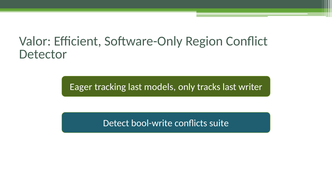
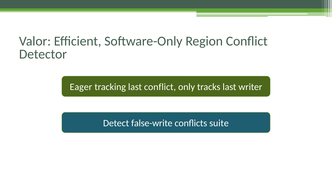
last models: models -> conflict
bool-write: bool-write -> false-write
